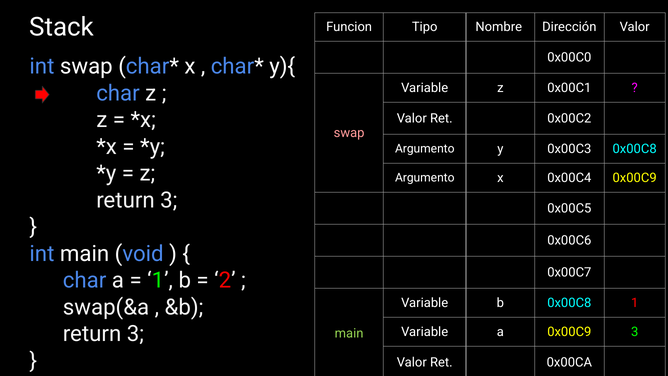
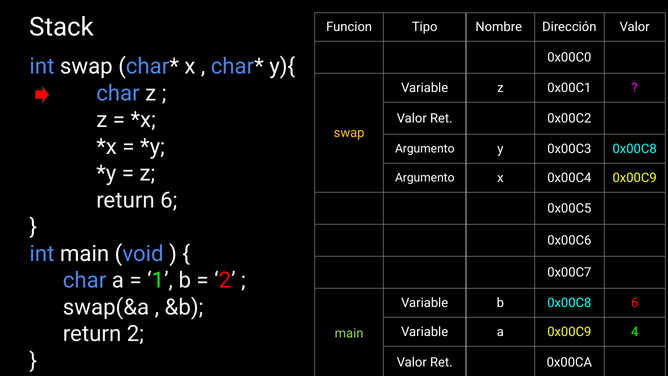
swap at (349, 133) colour: pink -> yellow
3 at (169, 200): 3 -> 6
0x00C8 1: 1 -> 6
3 at (135, 334): 3 -> 2
0x00C9 3: 3 -> 4
